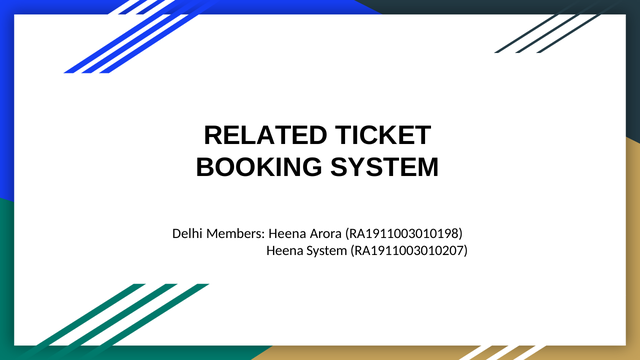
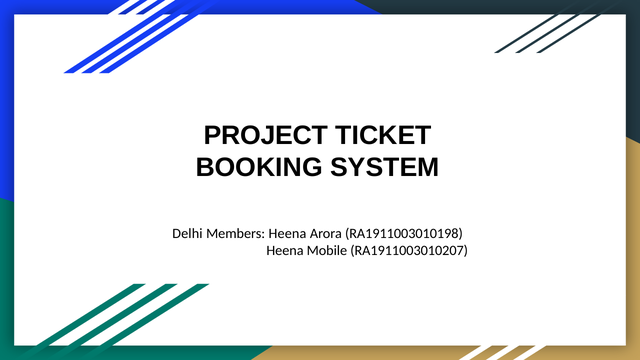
RELATED: RELATED -> PROJECT
Heena System: System -> Mobile
